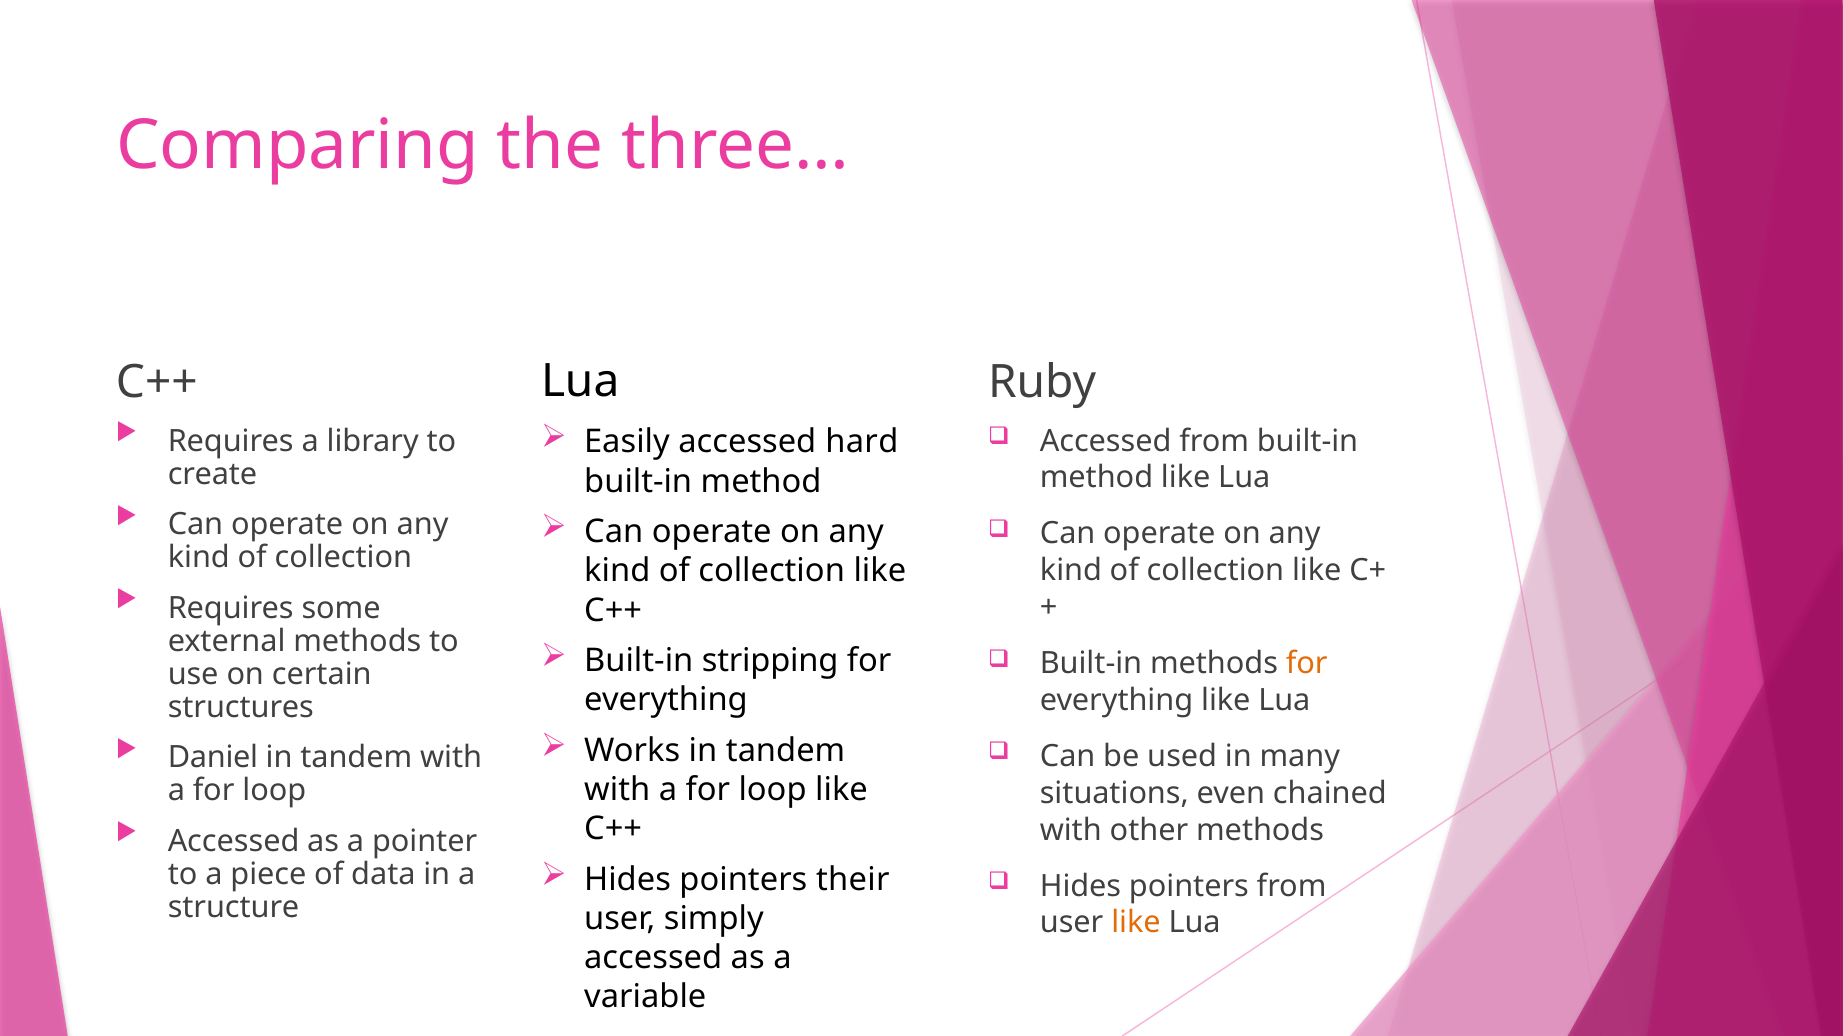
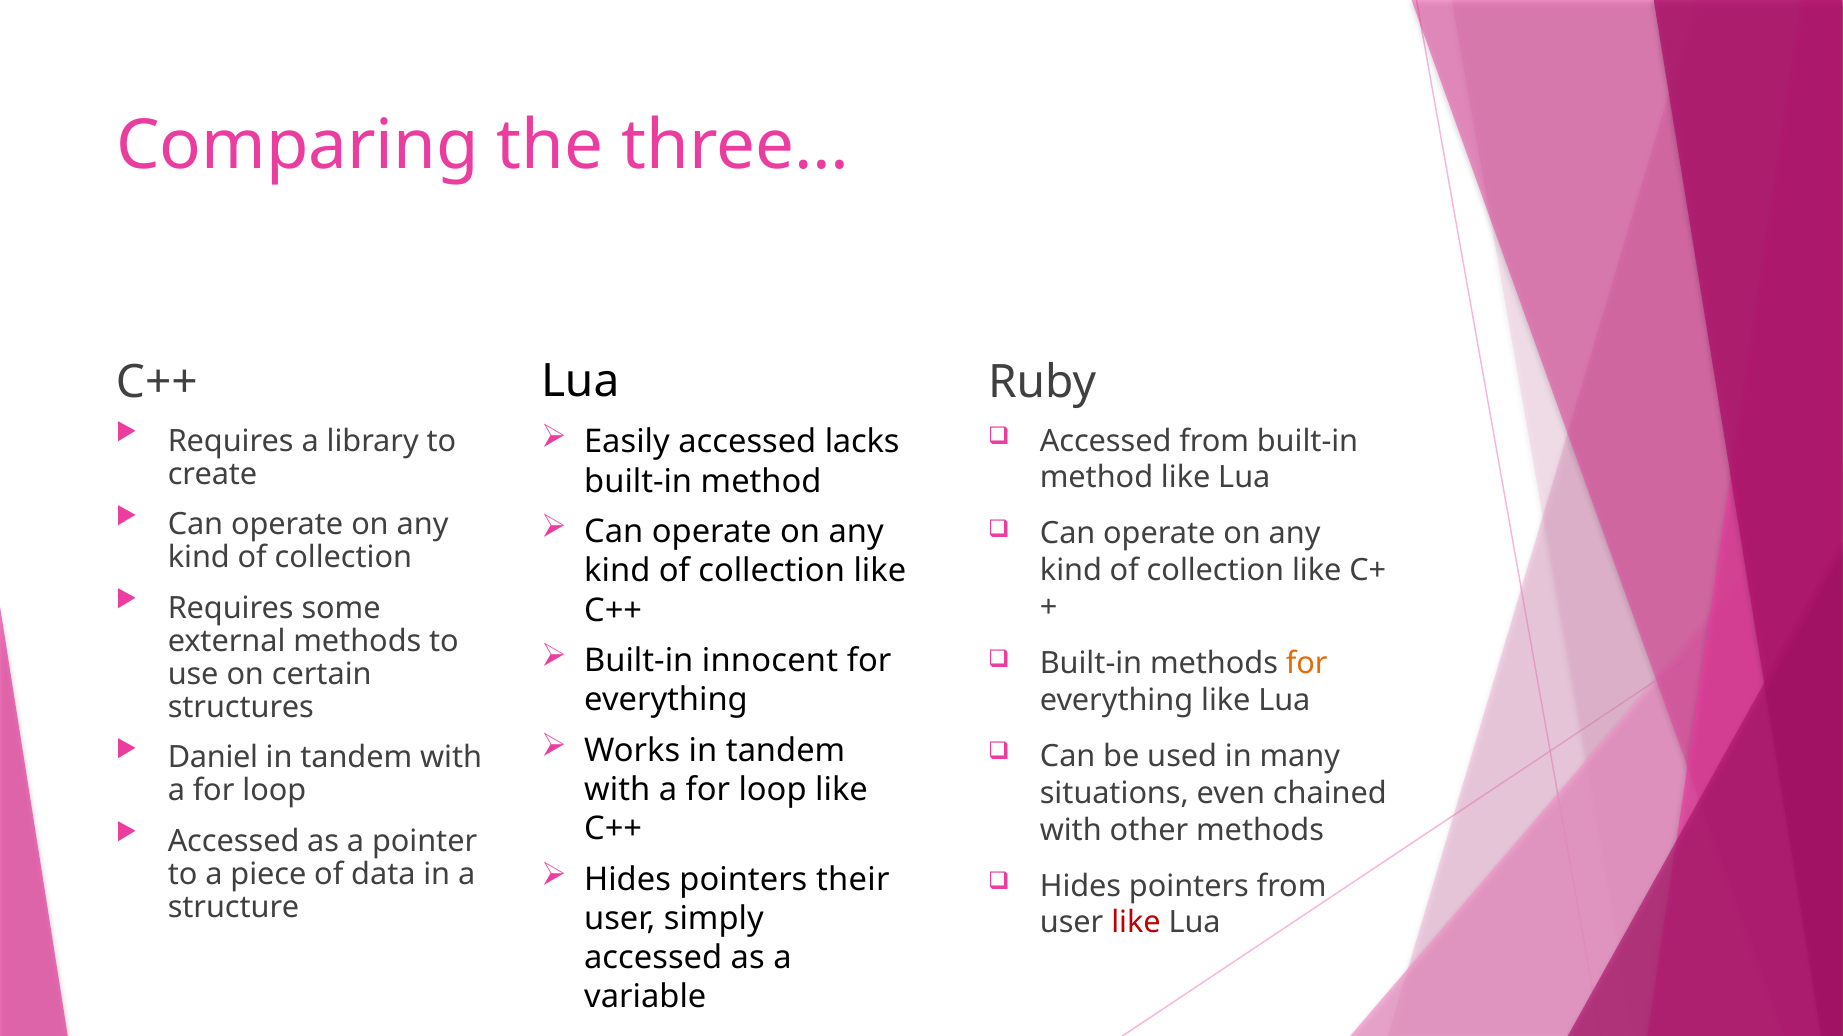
hard: hard -> lacks
stripping: stripping -> innocent
like at (1136, 923) colour: orange -> red
